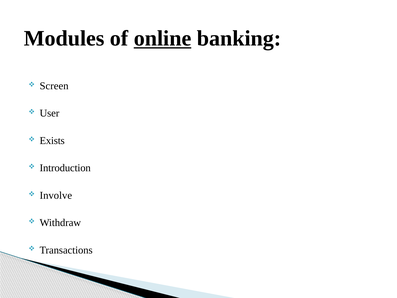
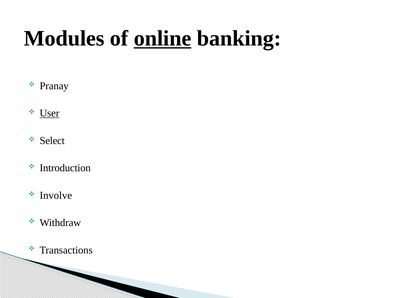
Screen: Screen -> Pranay
User underline: none -> present
Exists: Exists -> Select
